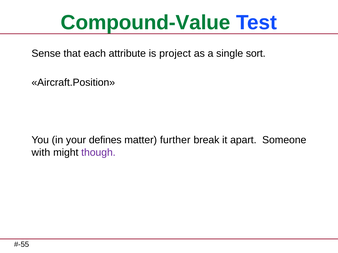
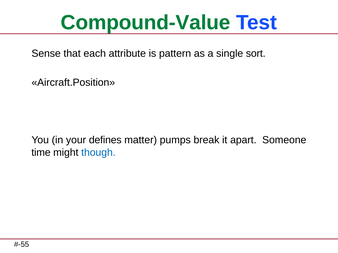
project: project -> pattern
further: further -> pumps
with: with -> time
though colour: purple -> blue
